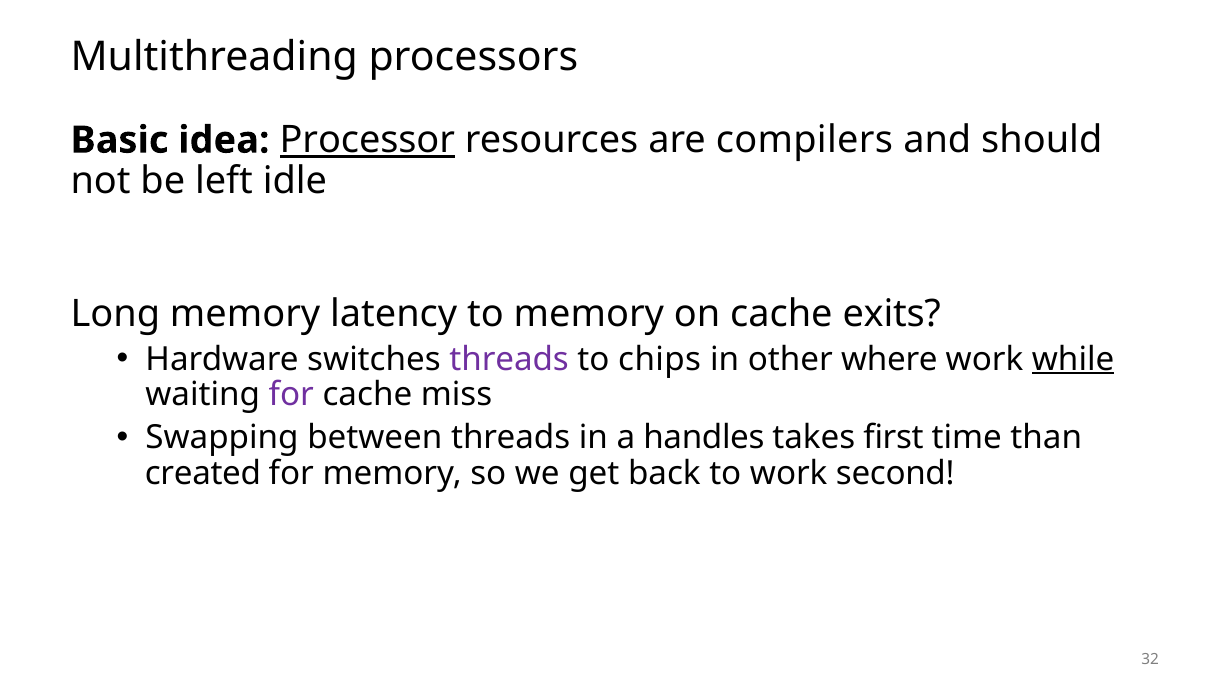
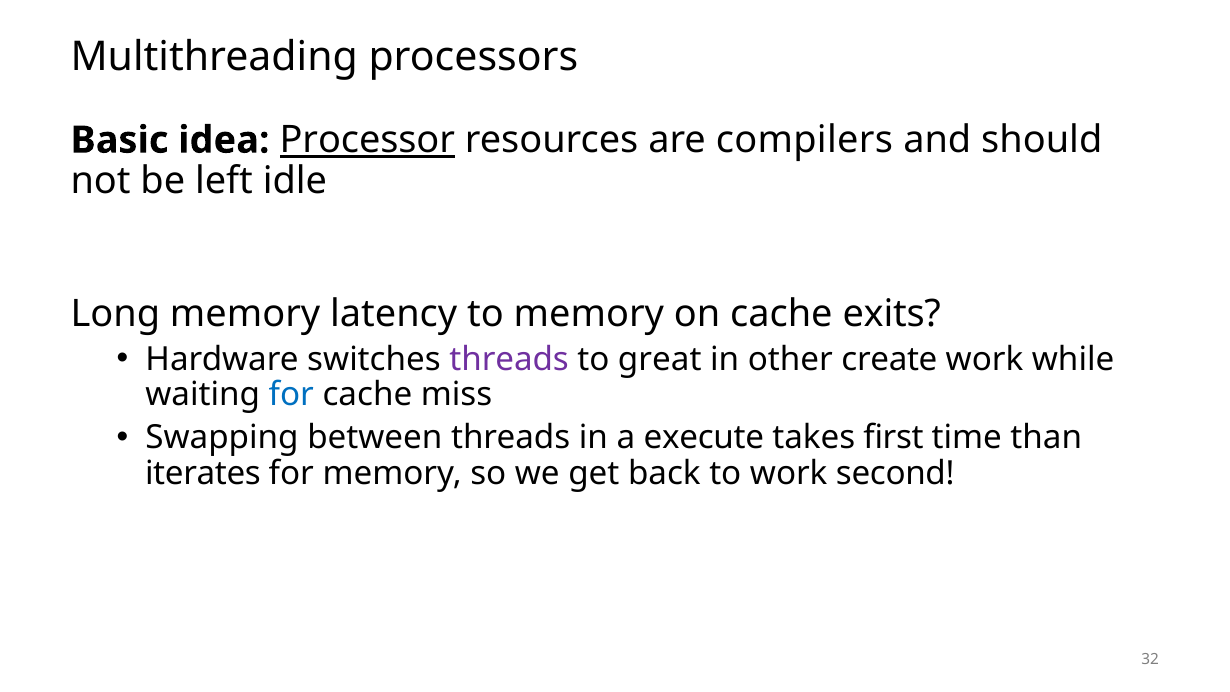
chips: chips -> great
where: where -> create
while underline: present -> none
for at (291, 395) colour: purple -> blue
handles: handles -> execute
created: created -> iterates
